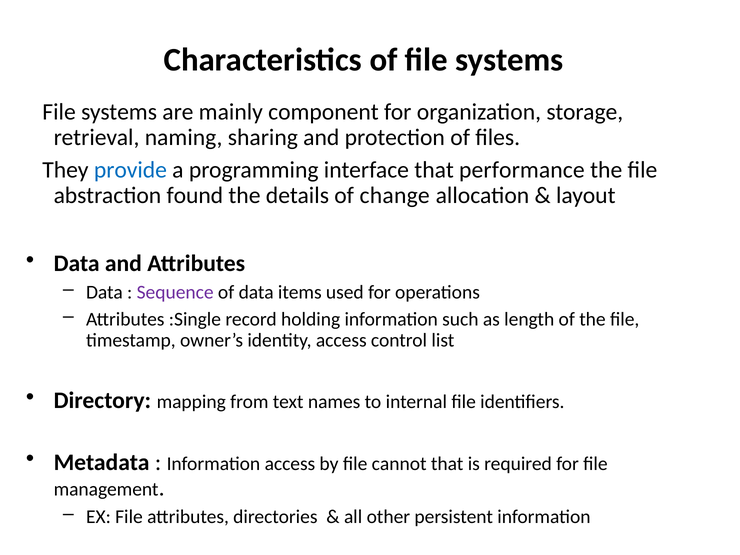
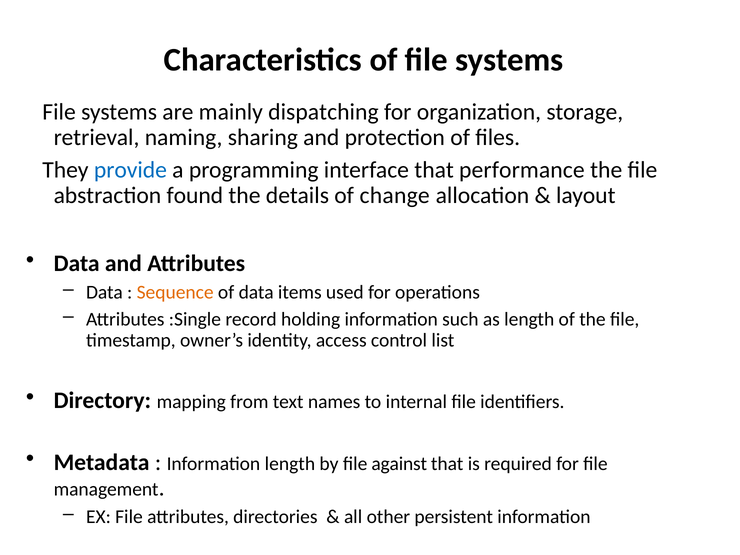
component: component -> dispatching
Sequence colour: purple -> orange
Information access: access -> length
cannot: cannot -> against
